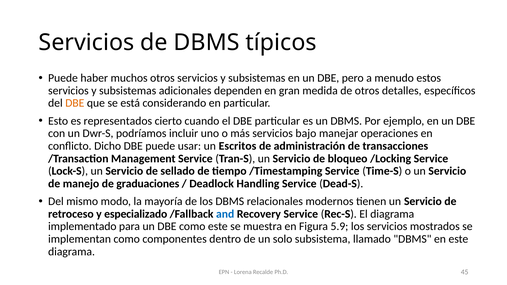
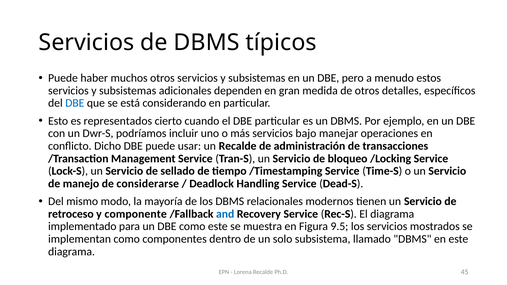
DBE at (75, 103) colour: orange -> blue
un Escritos: Escritos -> Recalde
graduaciones: graduaciones -> considerarse
especializado: especializado -> componente
5.9: 5.9 -> 9.5
